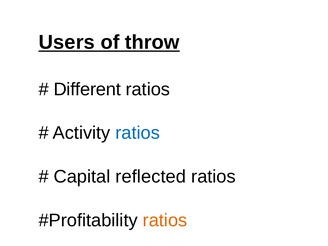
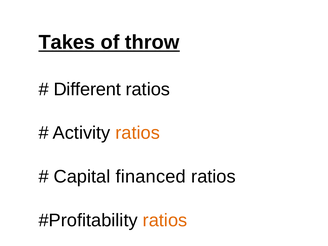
Users: Users -> Takes
ratios at (138, 133) colour: blue -> orange
reflected: reflected -> financed
